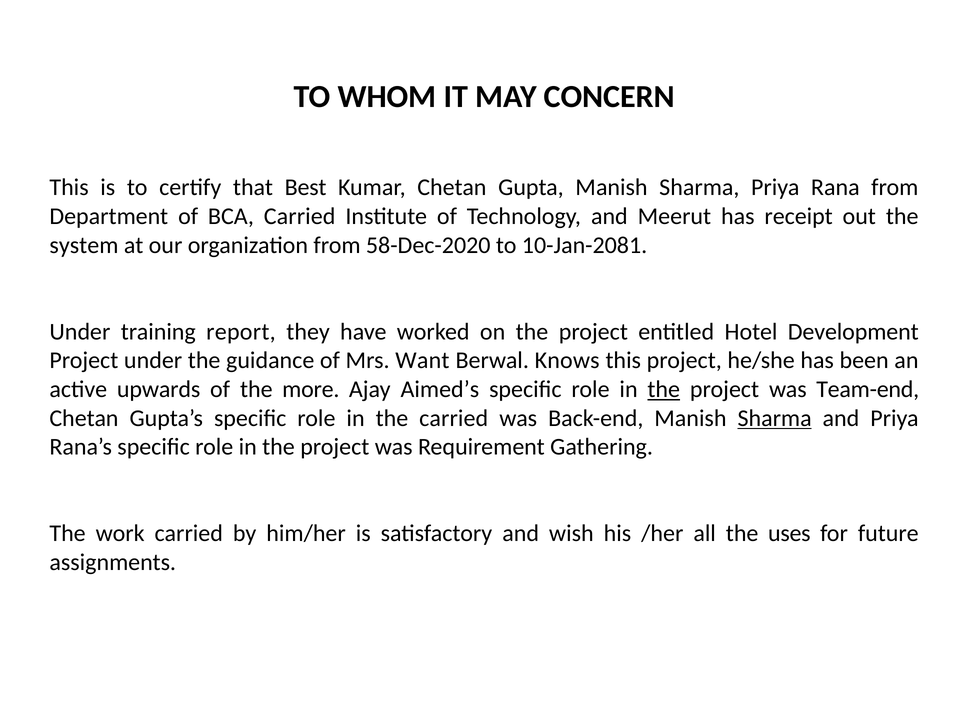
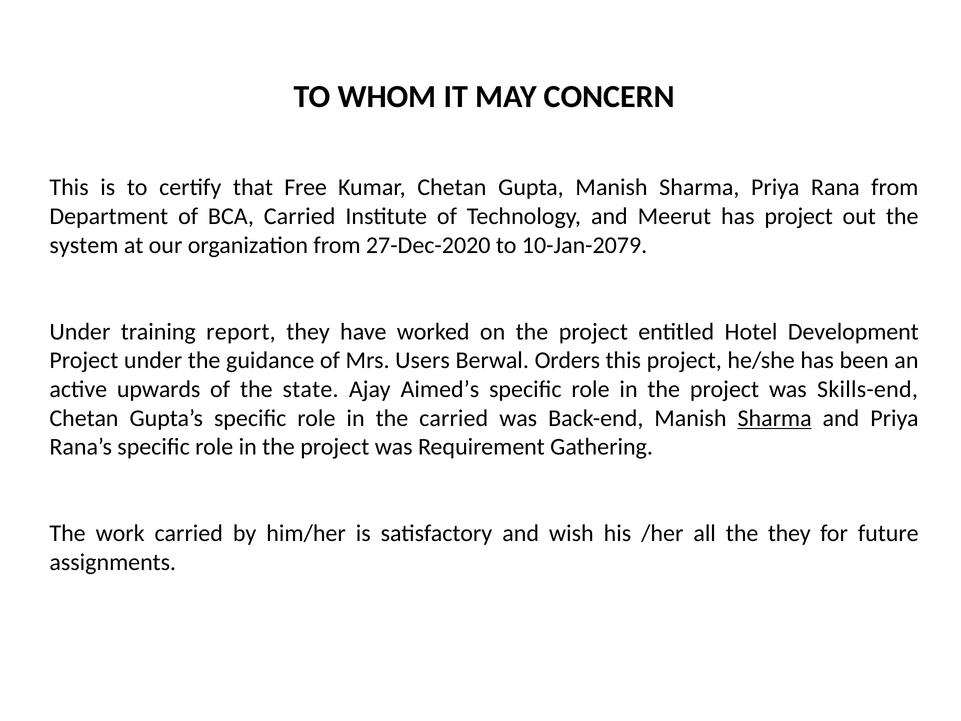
Best: Best -> Free
has receipt: receipt -> project
58-Dec-2020: 58-Dec-2020 -> 27-Dec-2020
10-Jan-2081: 10-Jan-2081 -> 10-Jan-2079
Want: Want -> Users
Knows: Knows -> Orders
more: more -> state
the at (664, 389) underline: present -> none
Team-end: Team-end -> Skills-end
the uses: uses -> they
